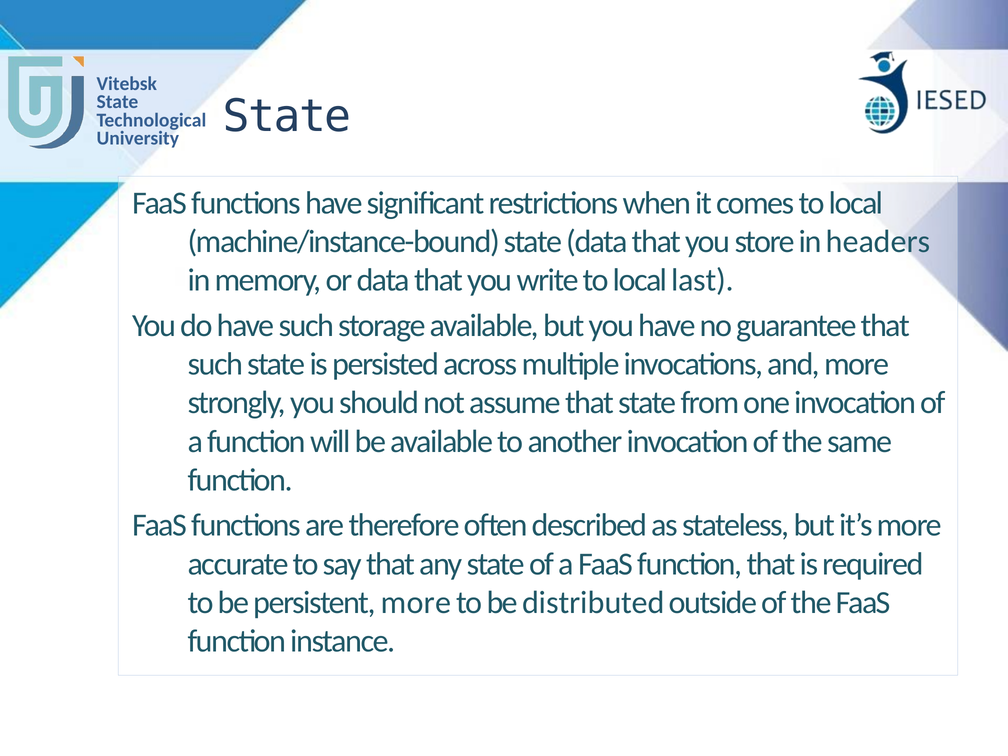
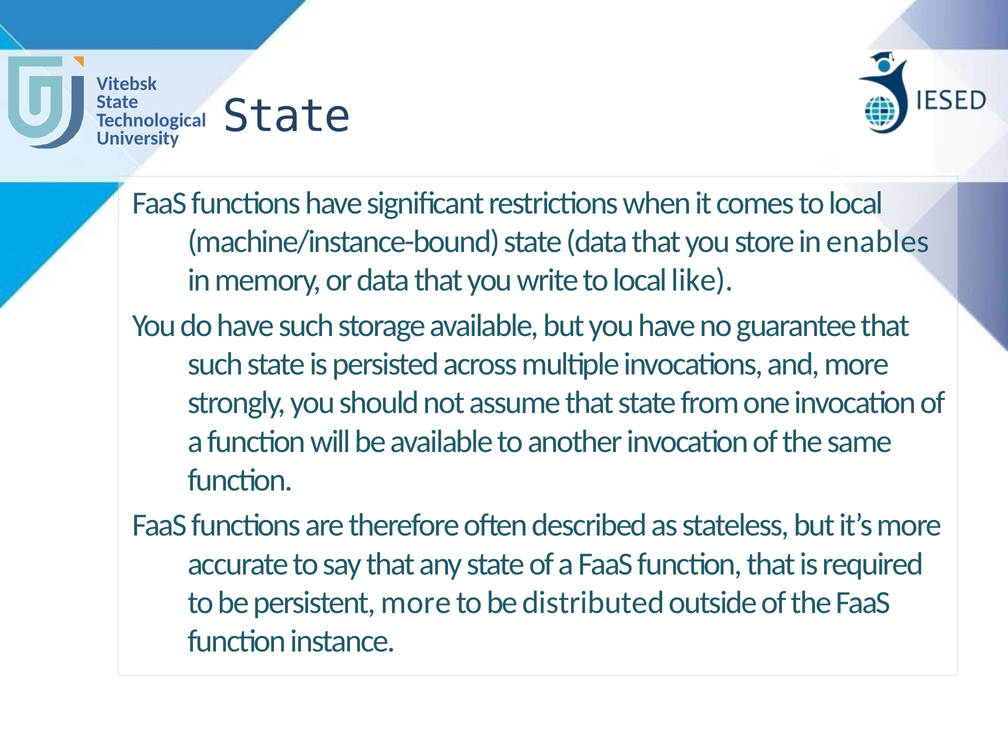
headers: headers -> enables
last: last -> like
